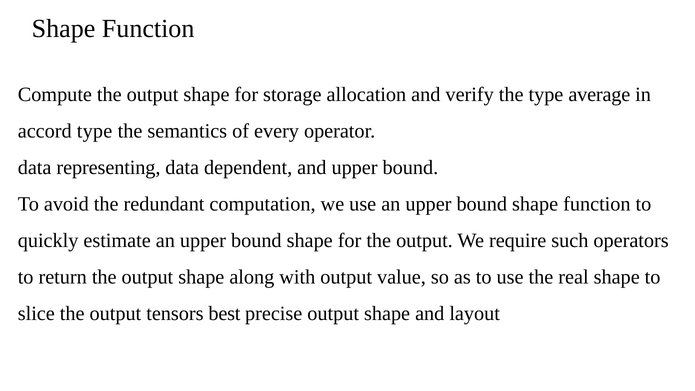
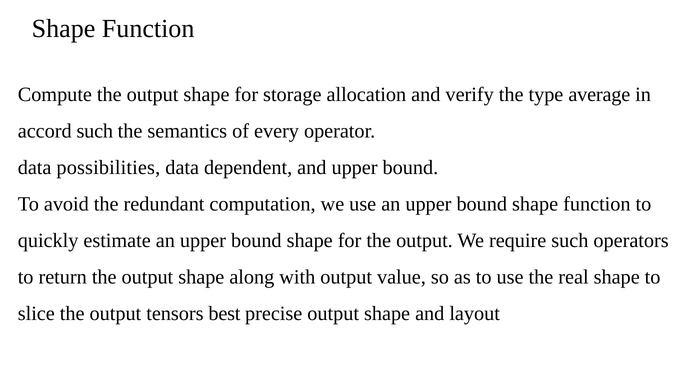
accord type: type -> such
representing: representing -> possibilities
